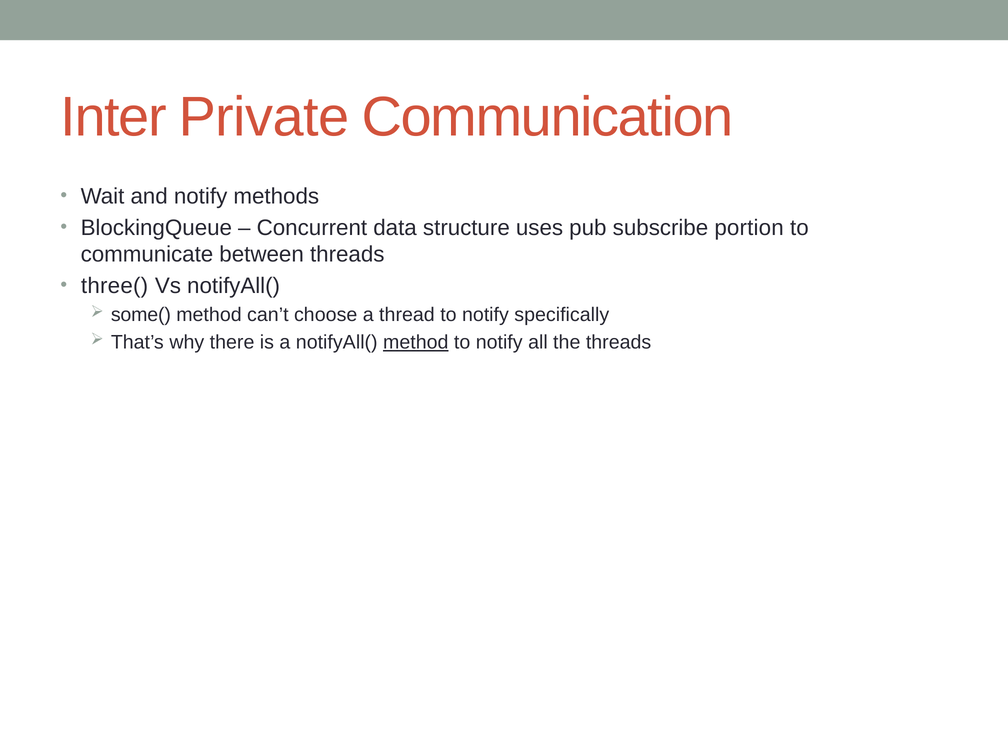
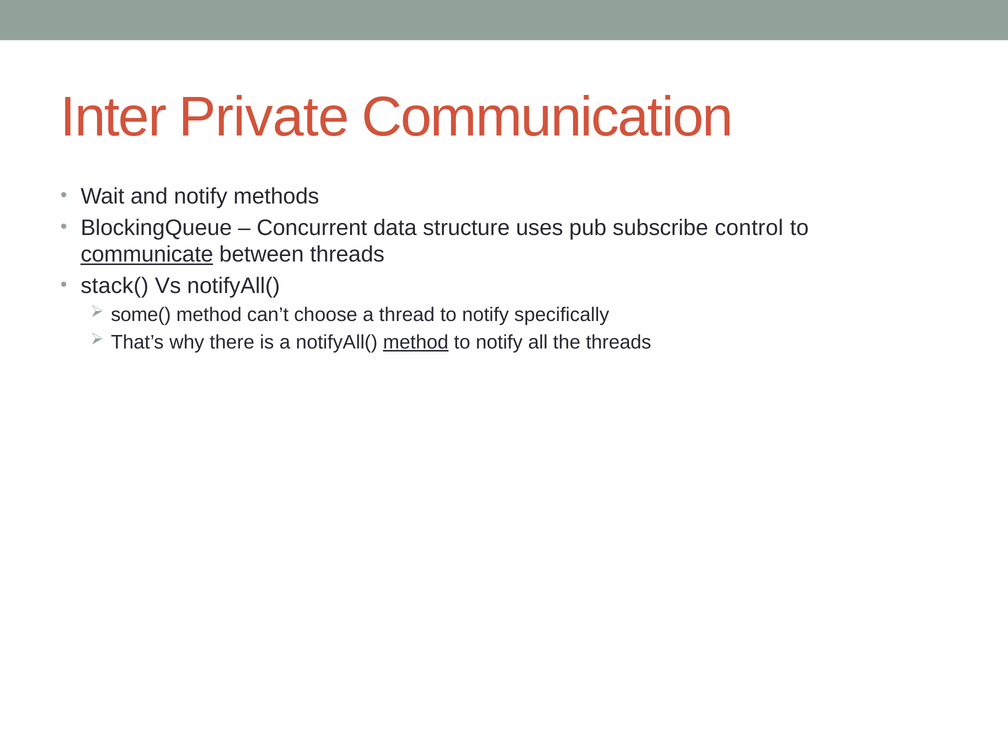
portion: portion -> control
communicate underline: none -> present
three(: three( -> stack(
